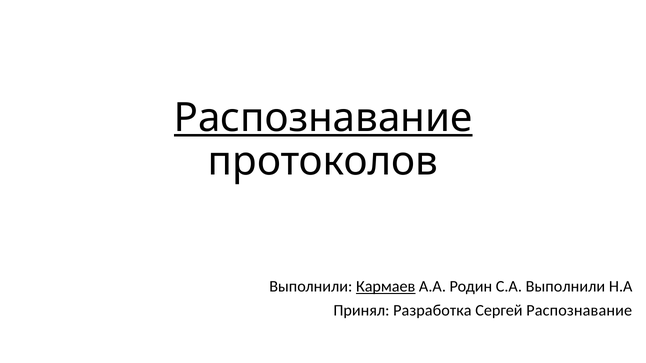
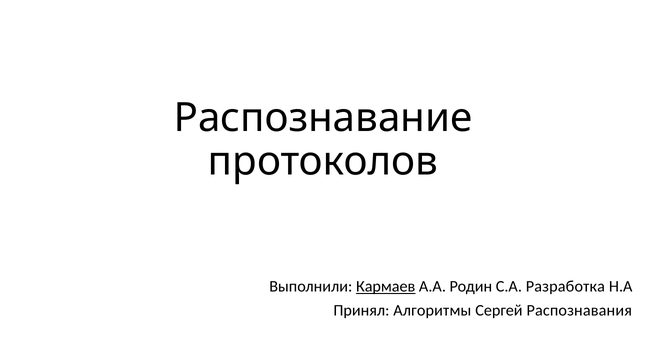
Распознавание at (323, 118) underline: present -> none
С.А Выполнили: Выполнили -> Разработка
Разработка: Разработка -> Алгоритмы
Сергей Распознавание: Распознавание -> Распознавания
